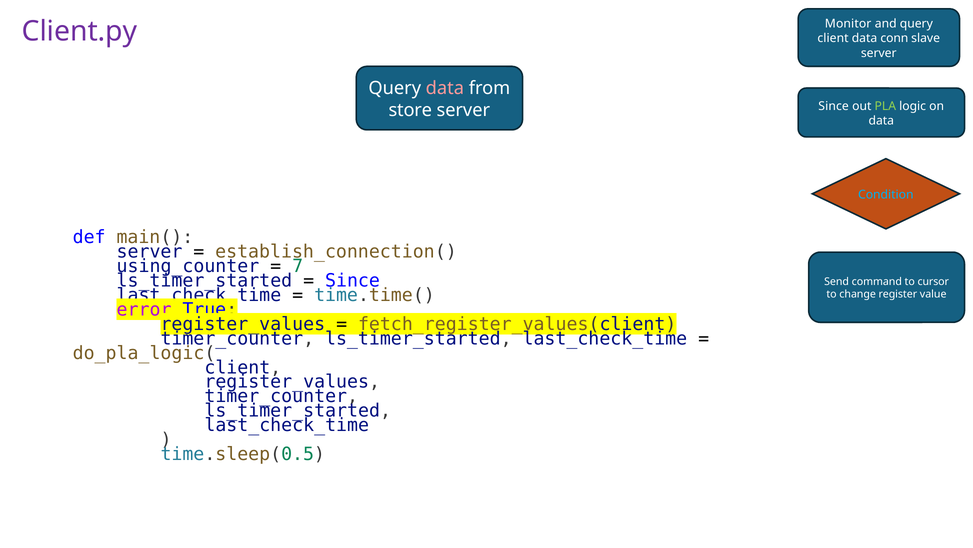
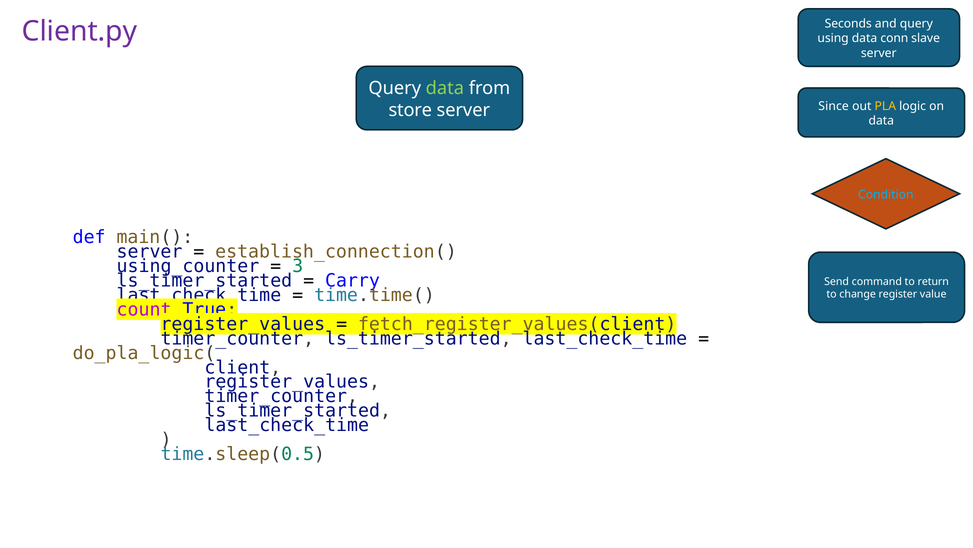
Monitor: Monitor -> Seconds
client at (833, 38): client -> using
data at (445, 88) colour: pink -> light green
PLA colour: light green -> yellow
7: 7 -> 3
Since at (353, 280): Since -> Carry
cursor: cursor -> return
error: error -> count
